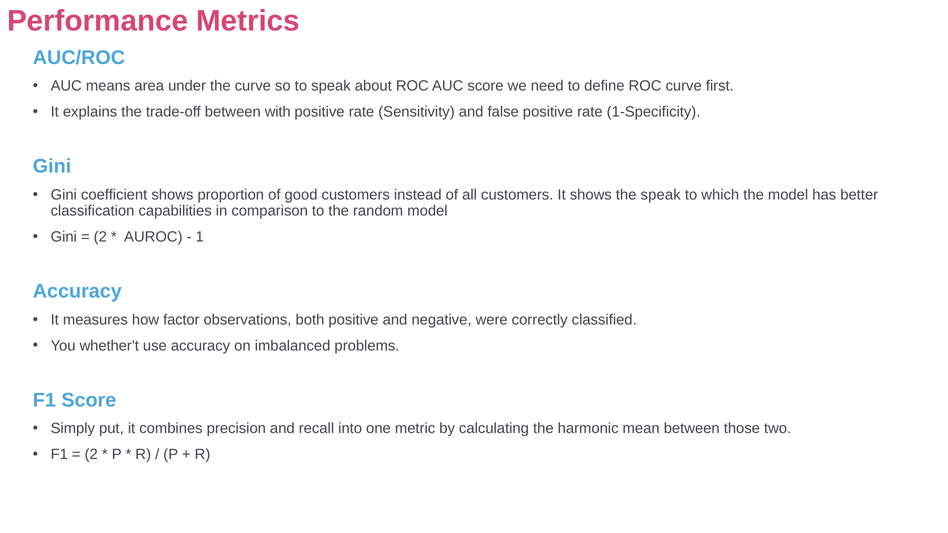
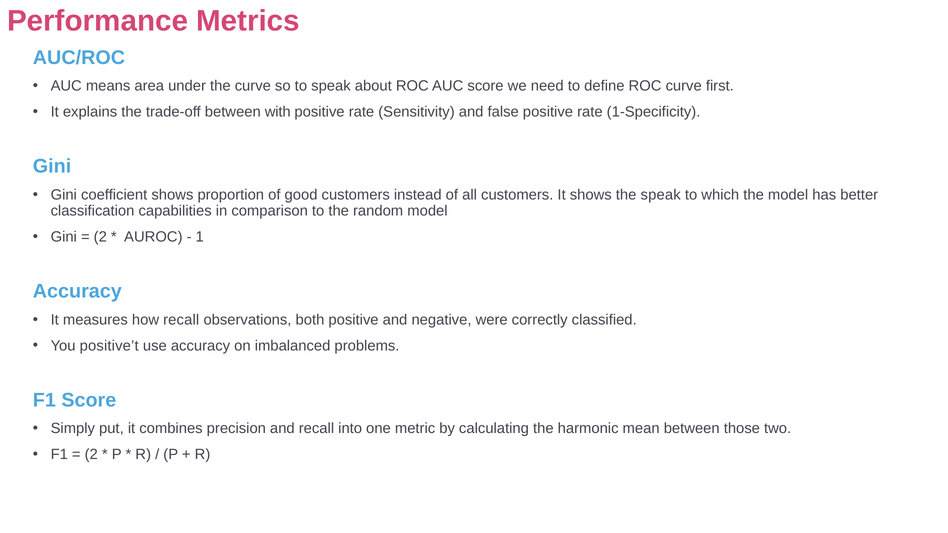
how factor: factor -> recall
whether’t: whether’t -> positive’t
